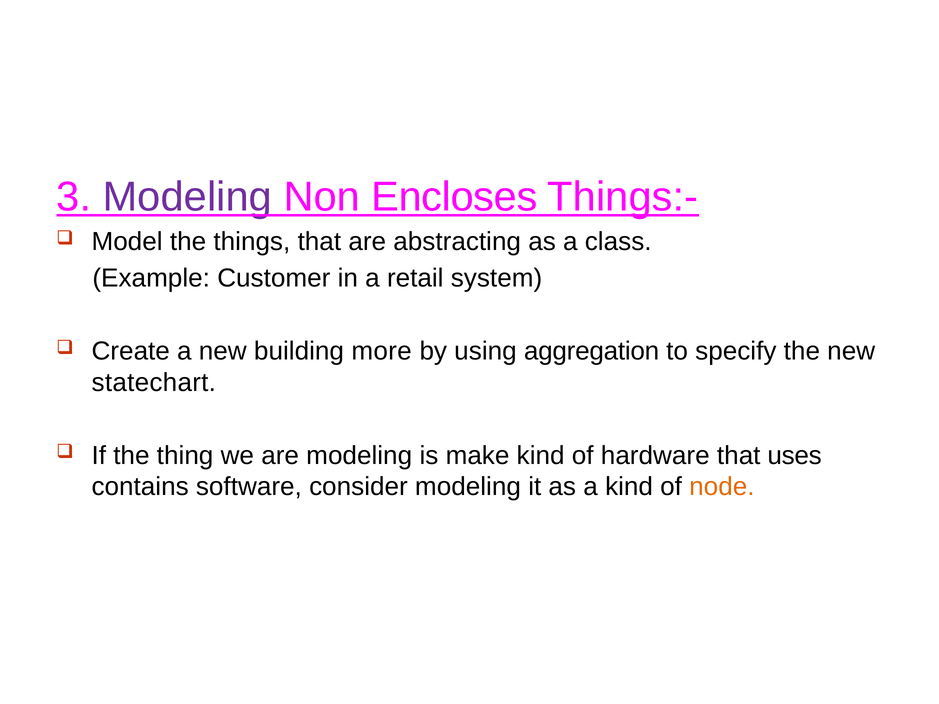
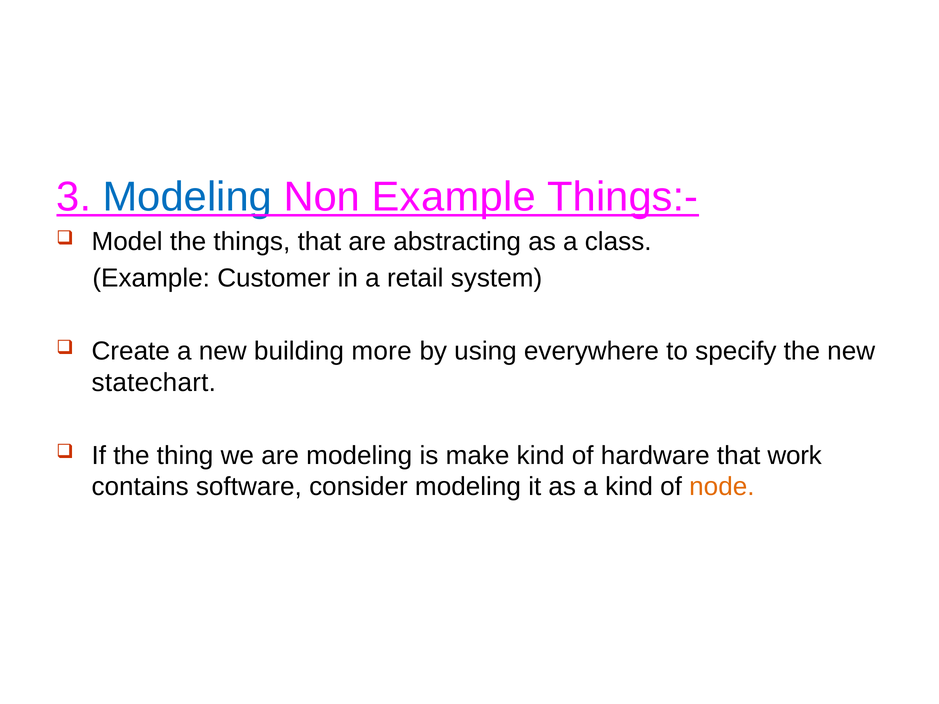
Modeling at (187, 197) colour: purple -> blue
Non Encloses: Encloses -> Example
aggregation: aggregation -> everywhere
uses: uses -> work
